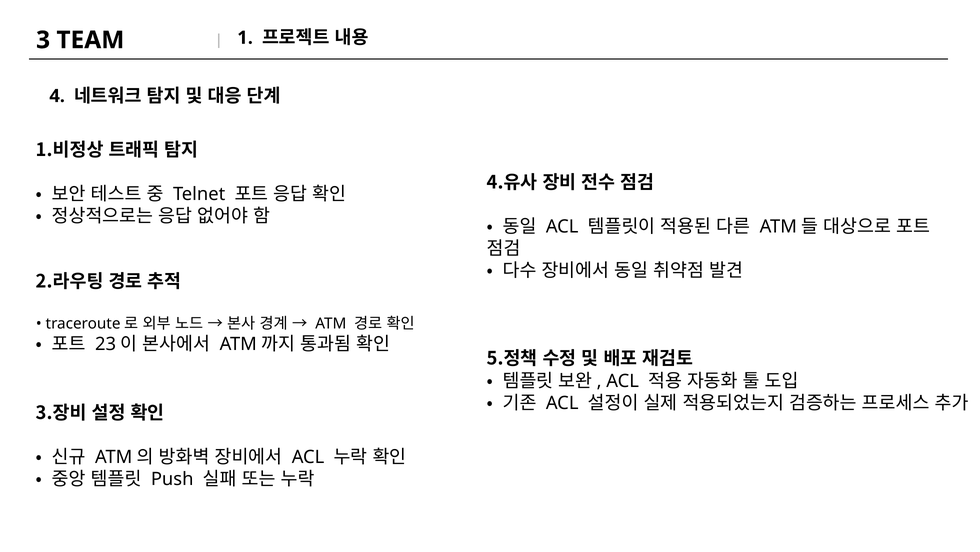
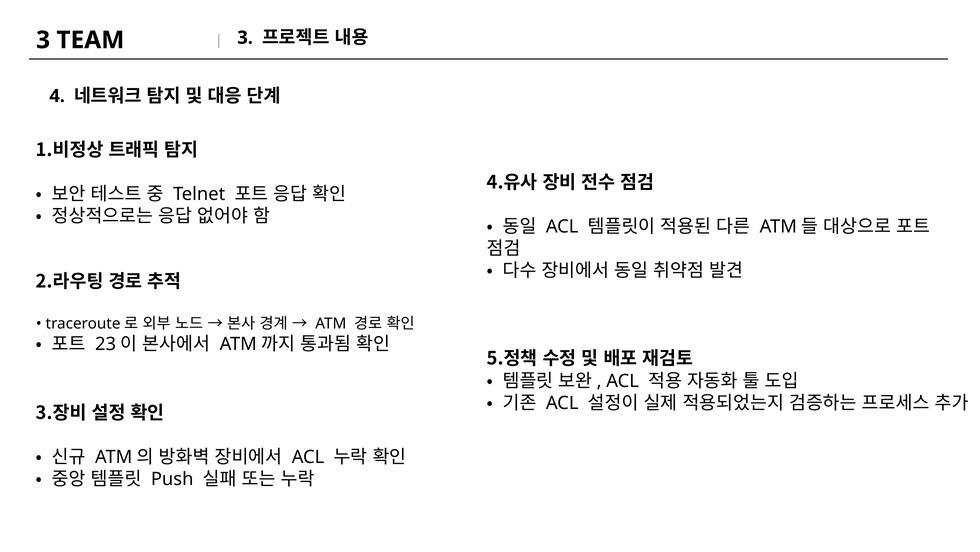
TEAM 1: 1 -> 3
